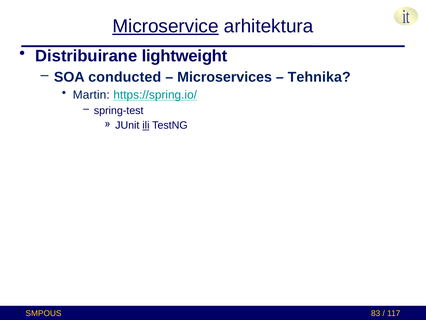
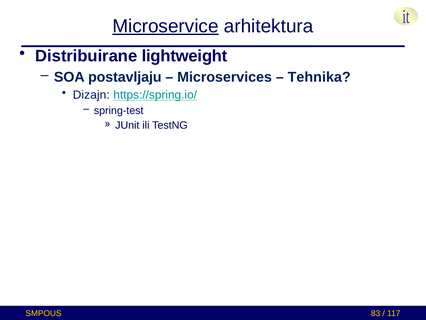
conducted: conducted -> postavljaju
Martin: Martin -> Dizajn
ili underline: present -> none
